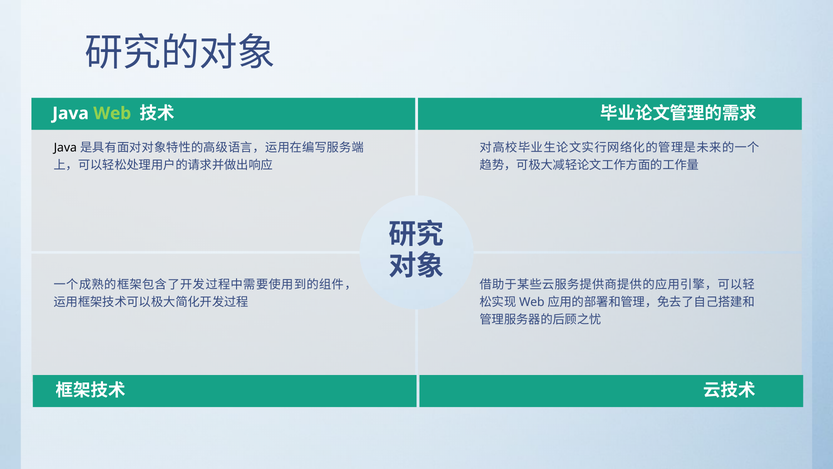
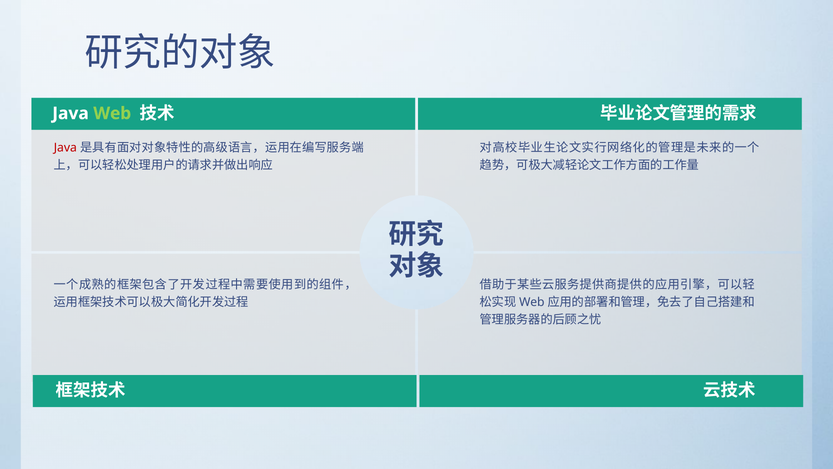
Java at (65, 148) colour: black -> red
